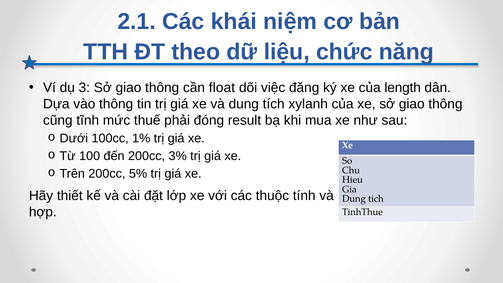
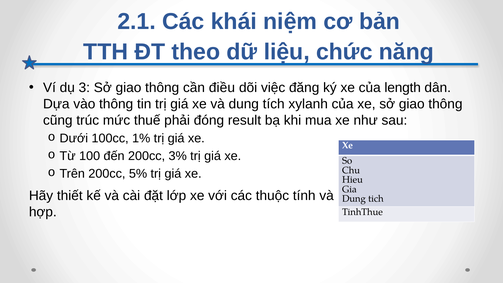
float: float -> điều
tĩnh: tĩnh -> trúc
